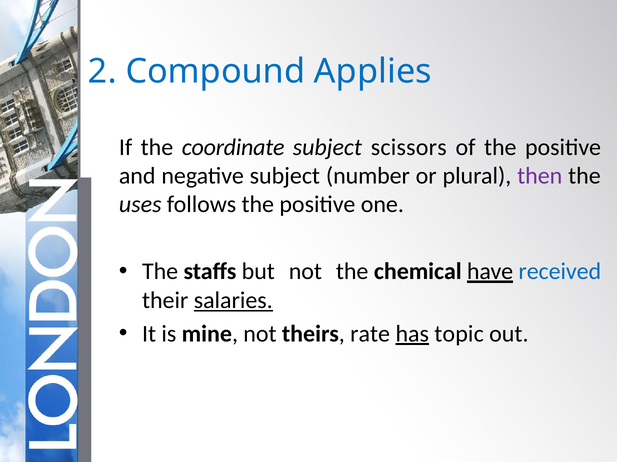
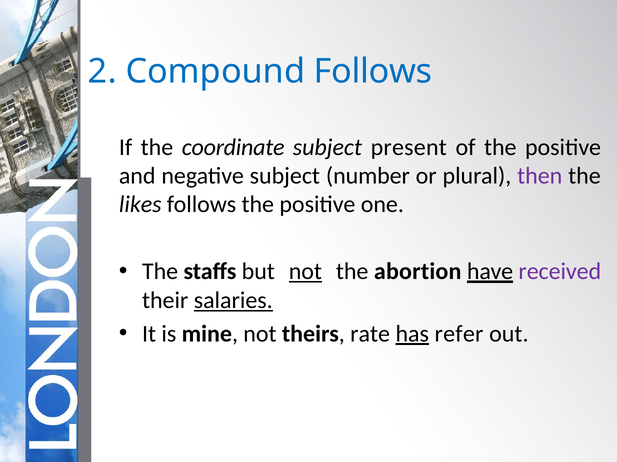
Compound Applies: Applies -> Follows
scissors: scissors -> present
uses: uses -> likes
not at (305, 272) underline: none -> present
chemical: chemical -> abortion
received colour: blue -> purple
topic: topic -> refer
